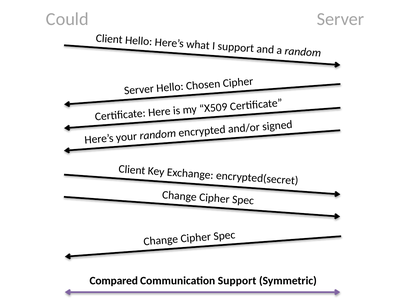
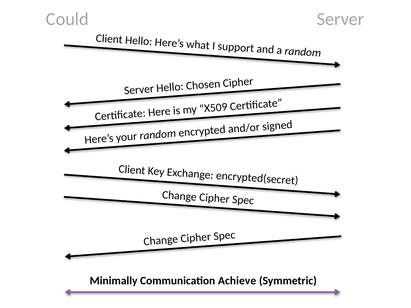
Compared: Compared -> Minimally
Communication Support: Support -> Achieve
